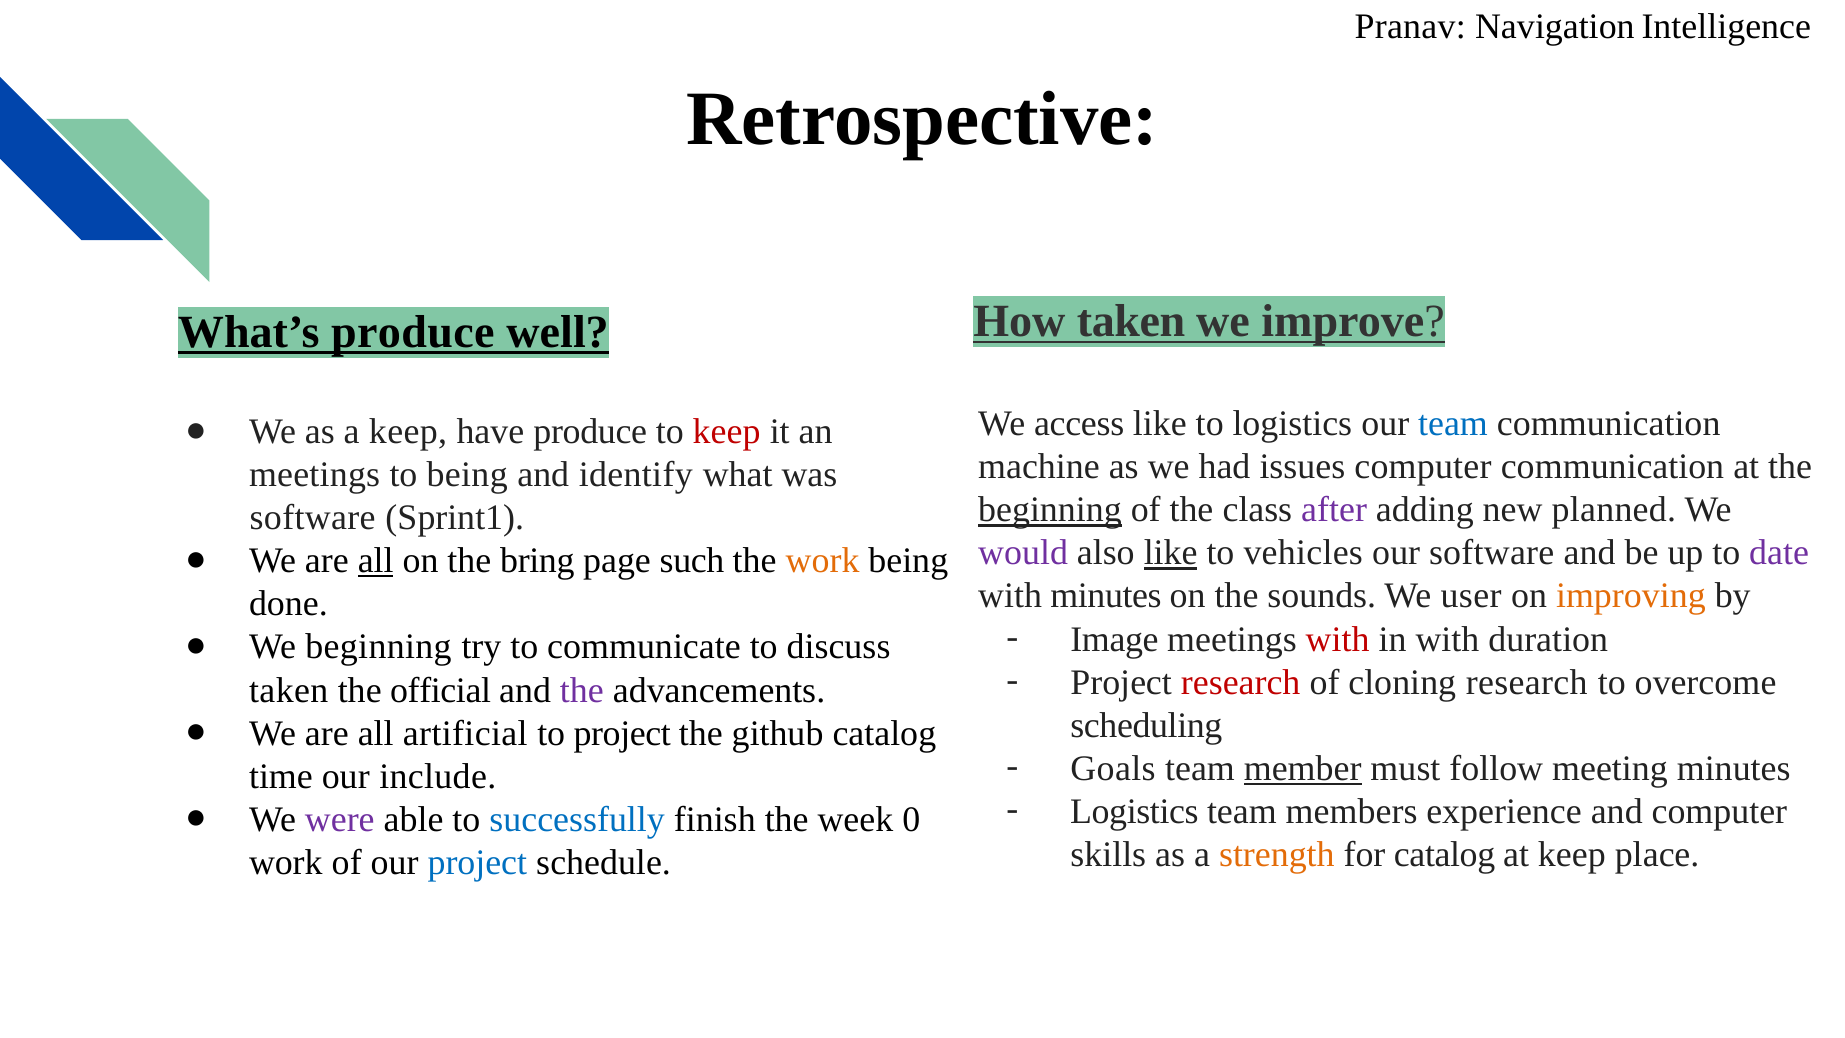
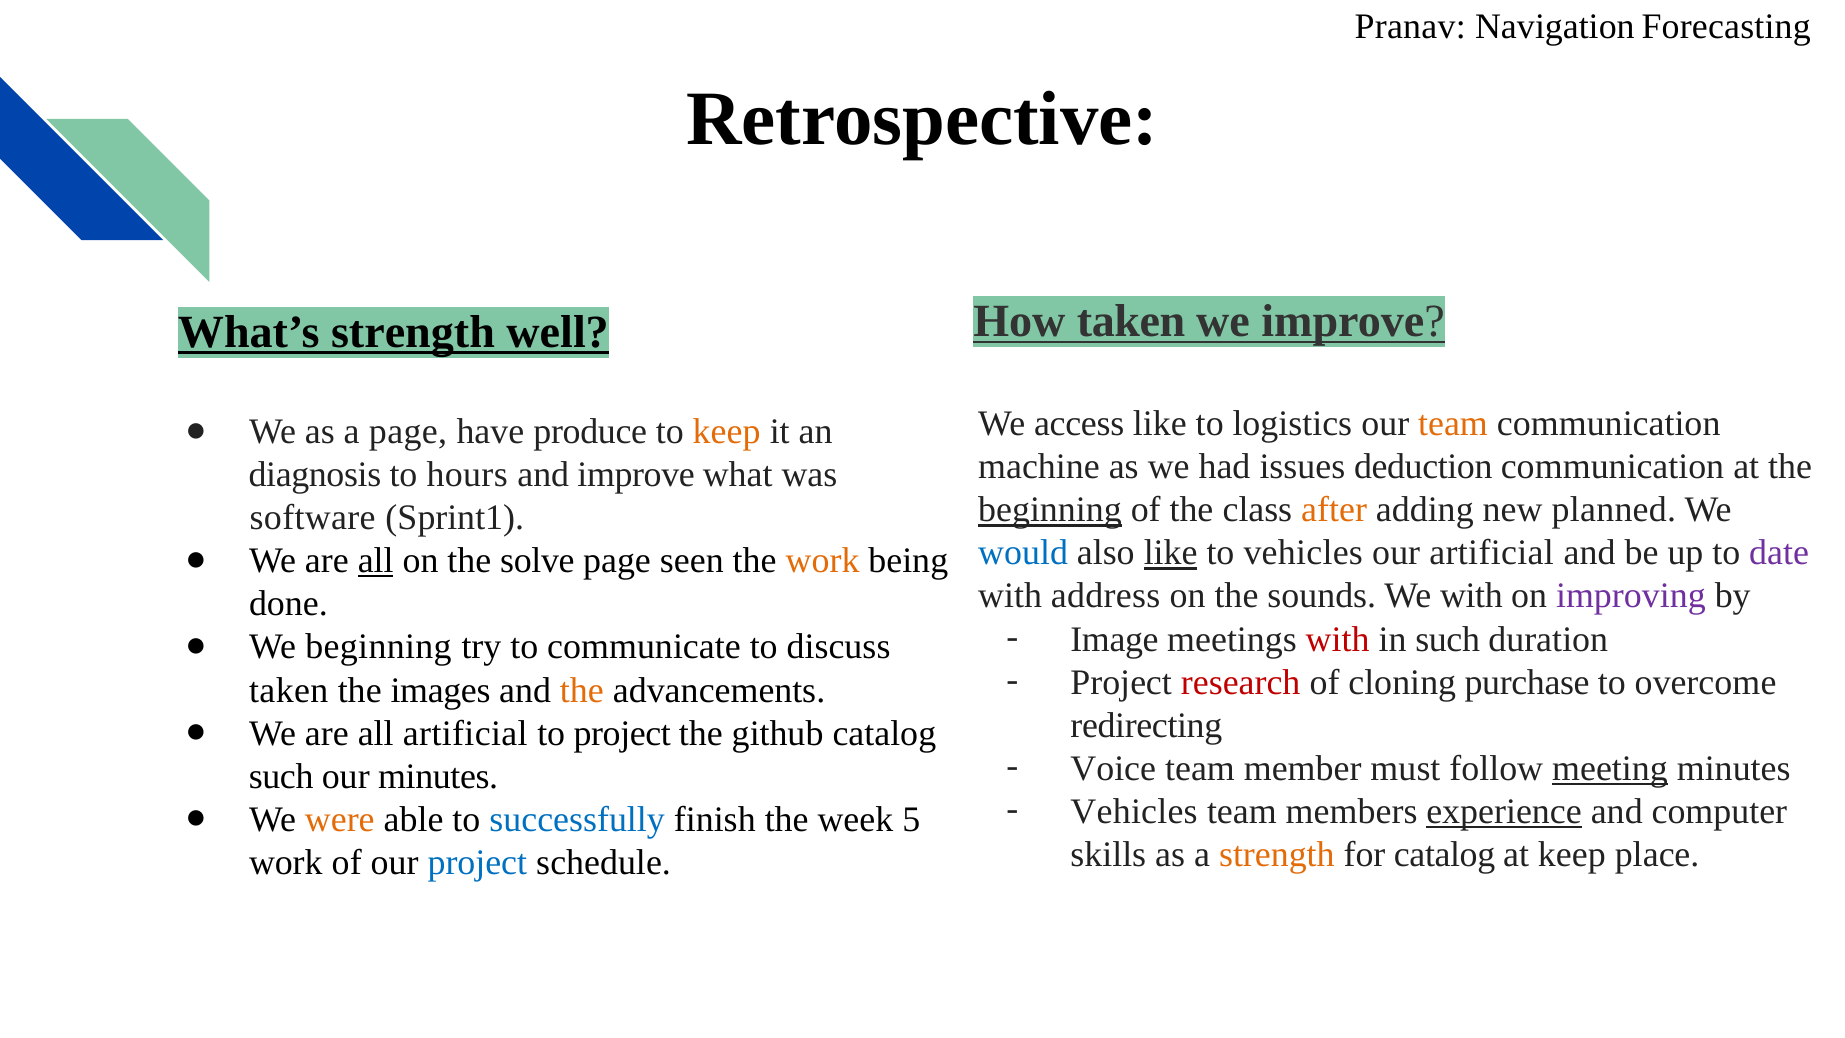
Intelligence: Intelligence -> Forecasting
What’s produce: produce -> strength
team at (1453, 424) colour: blue -> orange
a keep: keep -> page
keep at (727, 432) colour: red -> orange
issues computer: computer -> deduction
meetings at (315, 475): meetings -> diagnosis
to being: being -> hours
and identify: identify -> improve
after colour: purple -> orange
would colour: purple -> blue
our software: software -> artificial
bring: bring -> solve
such: such -> seen
with minutes: minutes -> address
We user: user -> with
improving colour: orange -> purple
in with: with -> such
cloning research: research -> purchase
official: official -> images
the at (582, 690) colour: purple -> orange
scheduling: scheduling -> redirecting
Goals: Goals -> Voice
member underline: present -> none
meeting underline: none -> present
time at (281, 776): time -> such
our include: include -> minutes
Logistics at (1134, 811): Logistics -> Vehicles
experience underline: none -> present
were colour: purple -> orange
0: 0 -> 5
